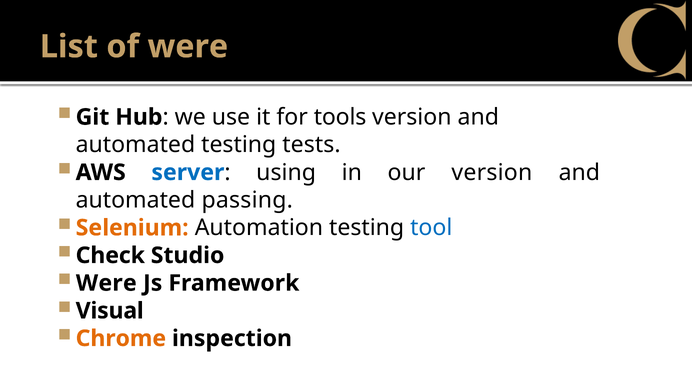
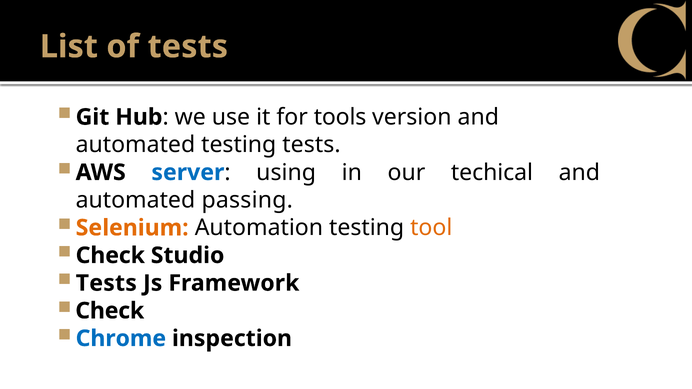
of were: were -> tests
our version: version -> techical
tool colour: blue -> orange
Were at (106, 283): Were -> Tests
Visual at (110, 311): Visual -> Check
Chrome colour: orange -> blue
